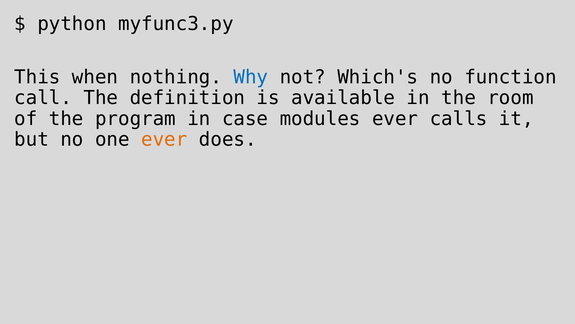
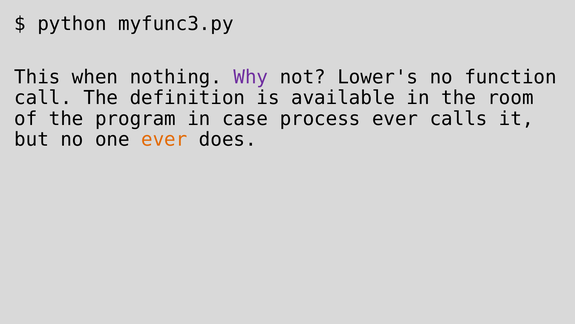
Why colour: blue -> purple
Which's: Which's -> Lower's
modules: modules -> process
